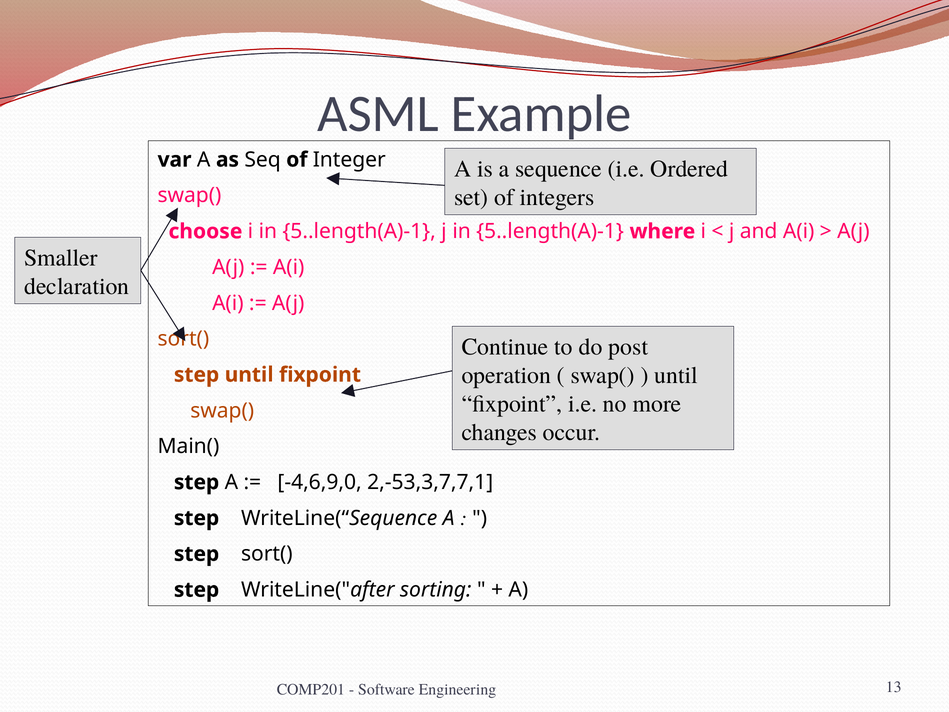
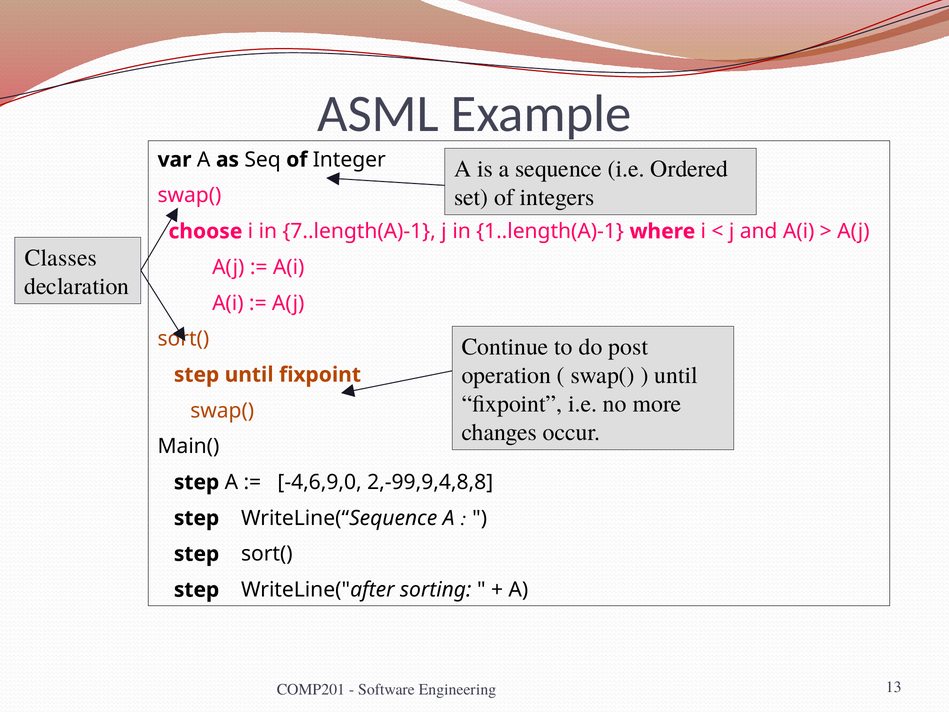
i in 5..length(A)-1: 5..length(A)-1 -> 7..length(A)-1
j in 5..length(A)-1: 5..length(A)-1 -> 1..length(A)-1
Smaller: Smaller -> Classes
2,-53,3,7,7,1: 2,-53,3,7,7,1 -> 2,-99,9,4,8,8
